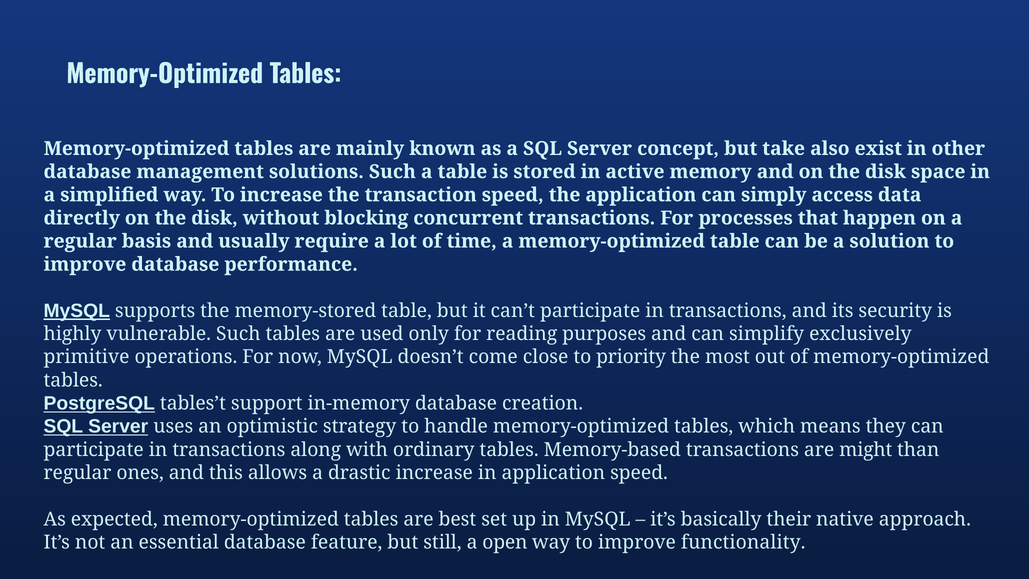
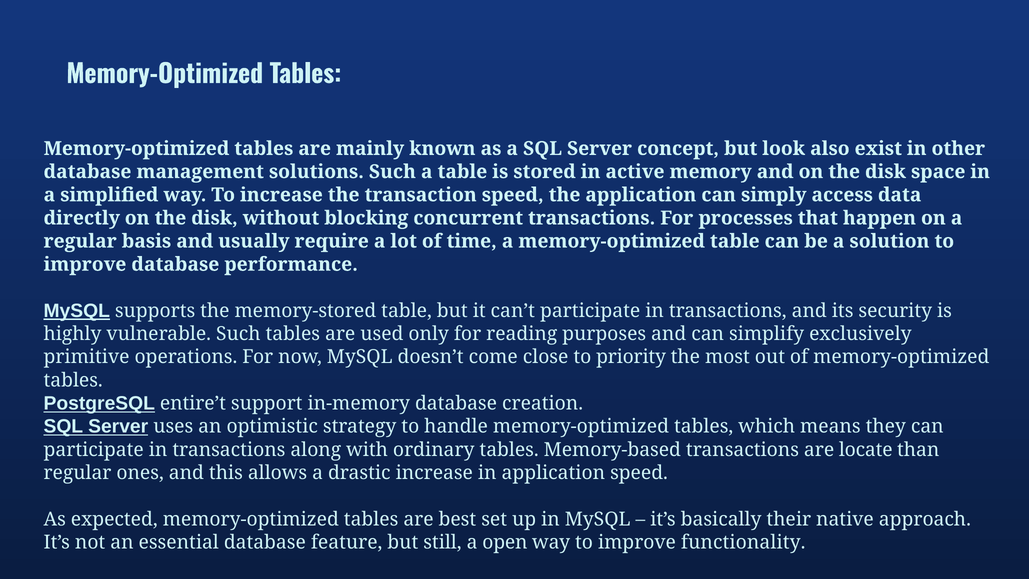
take: take -> look
tables’t: tables’t -> entire’t
might: might -> locate
